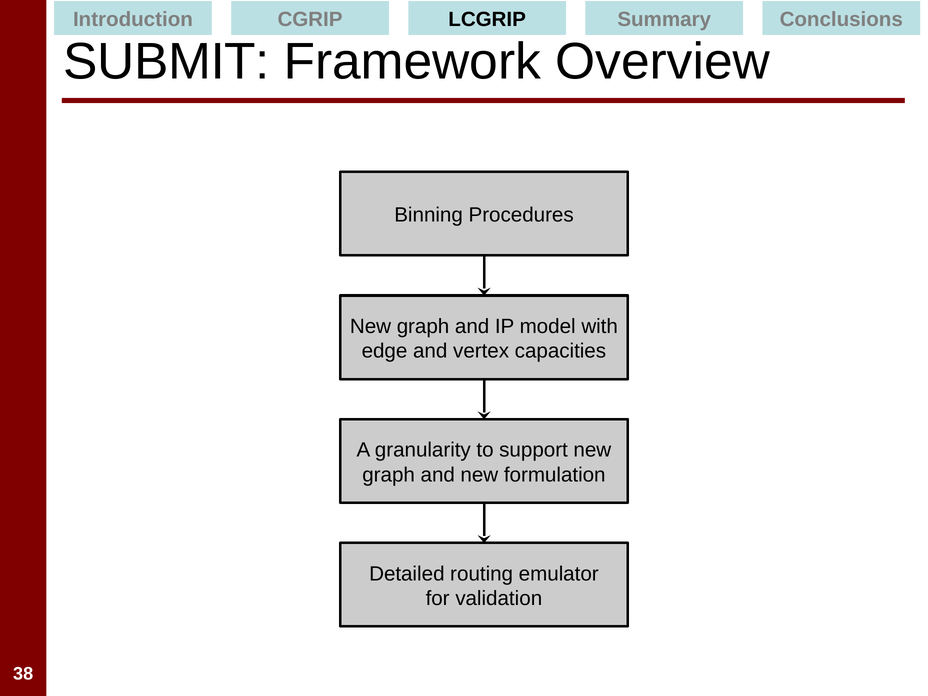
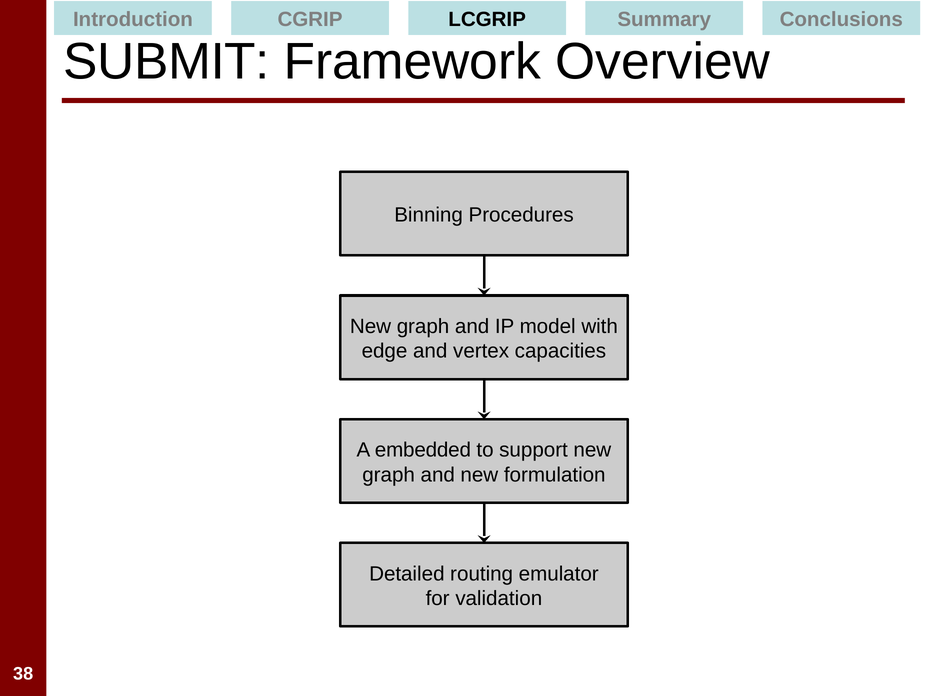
granularity: granularity -> embedded
